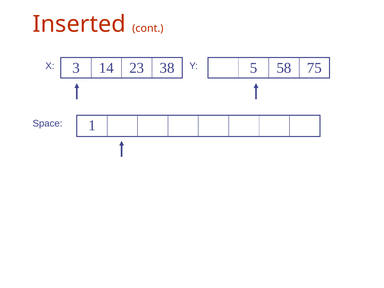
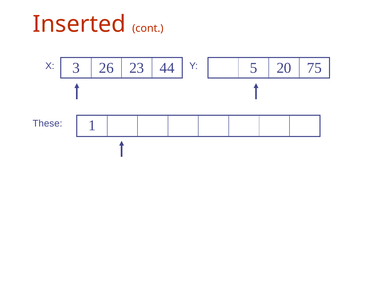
14: 14 -> 26
38: 38 -> 44
58: 58 -> 20
Space: Space -> These
